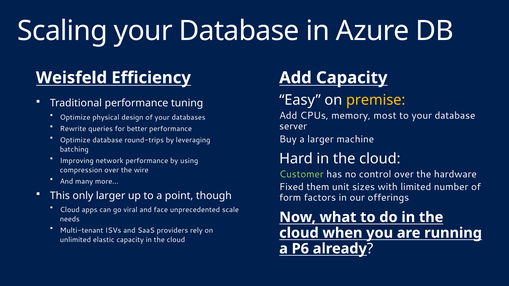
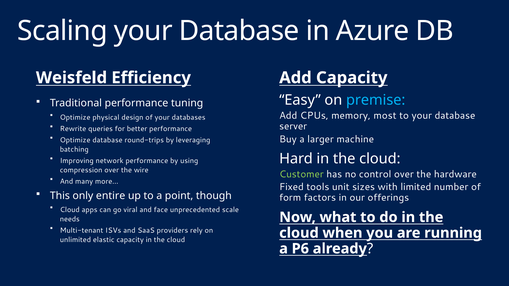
premise colour: yellow -> light blue
them: them -> tools
only larger: larger -> entire
